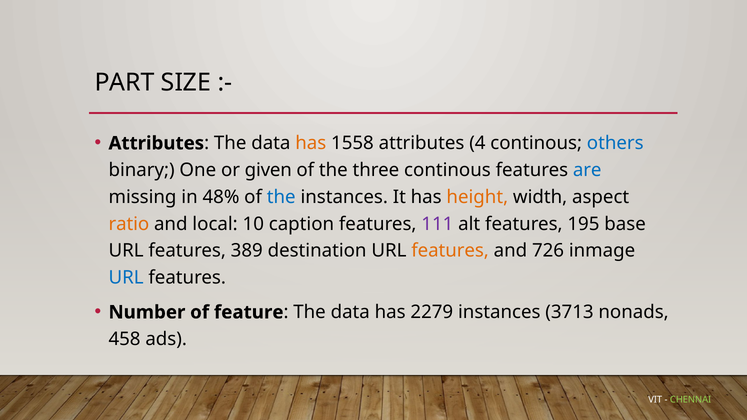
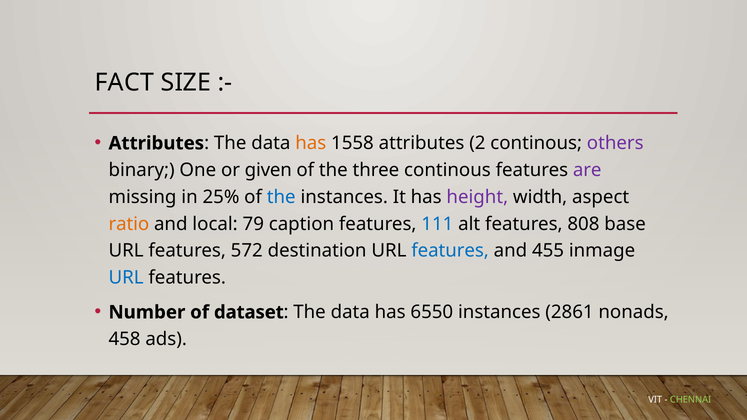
PART: PART -> FACT
4: 4 -> 2
others colour: blue -> purple
are colour: blue -> purple
48%: 48% -> 25%
height colour: orange -> purple
10: 10 -> 79
111 colour: purple -> blue
195: 195 -> 808
389: 389 -> 572
features at (450, 251) colour: orange -> blue
726: 726 -> 455
feature: feature -> dataset
2279: 2279 -> 6550
3713: 3713 -> 2861
